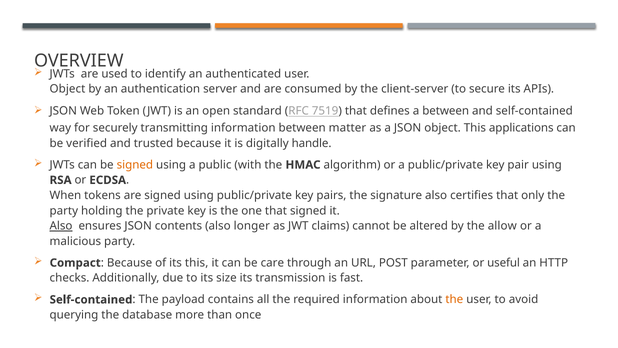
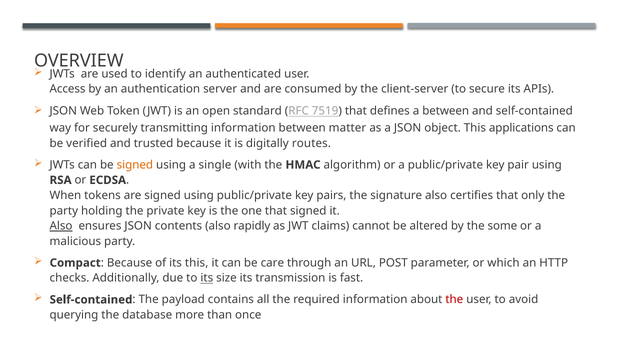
Object at (67, 89): Object -> Access
handle: handle -> routes
public: public -> single
longer: longer -> rapidly
allow: allow -> some
useful: useful -> which
its at (207, 278) underline: none -> present
the at (454, 299) colour: orange -> red
